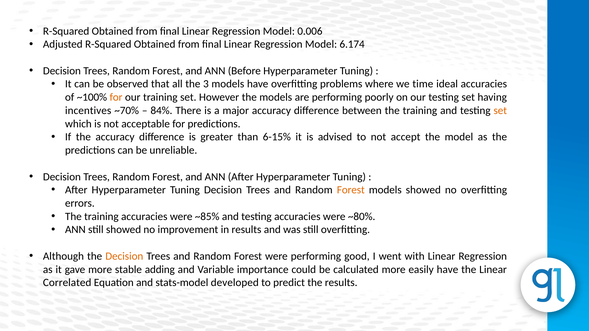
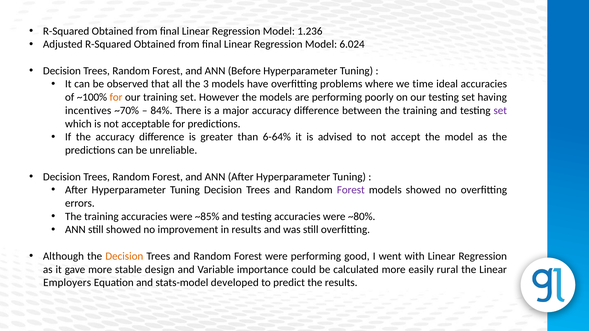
0.006: 0.006 -> 1.236
6.174: 6.174 -> 6.024
set at (500, 111) colour: orange -> purple
6-15%: 6-15% -> 6-64%
Forest at (351, 190) colour: orange -> purple
adding: adding -> design
easily have: have -> rural
Correlated: Correlated -> Employers
